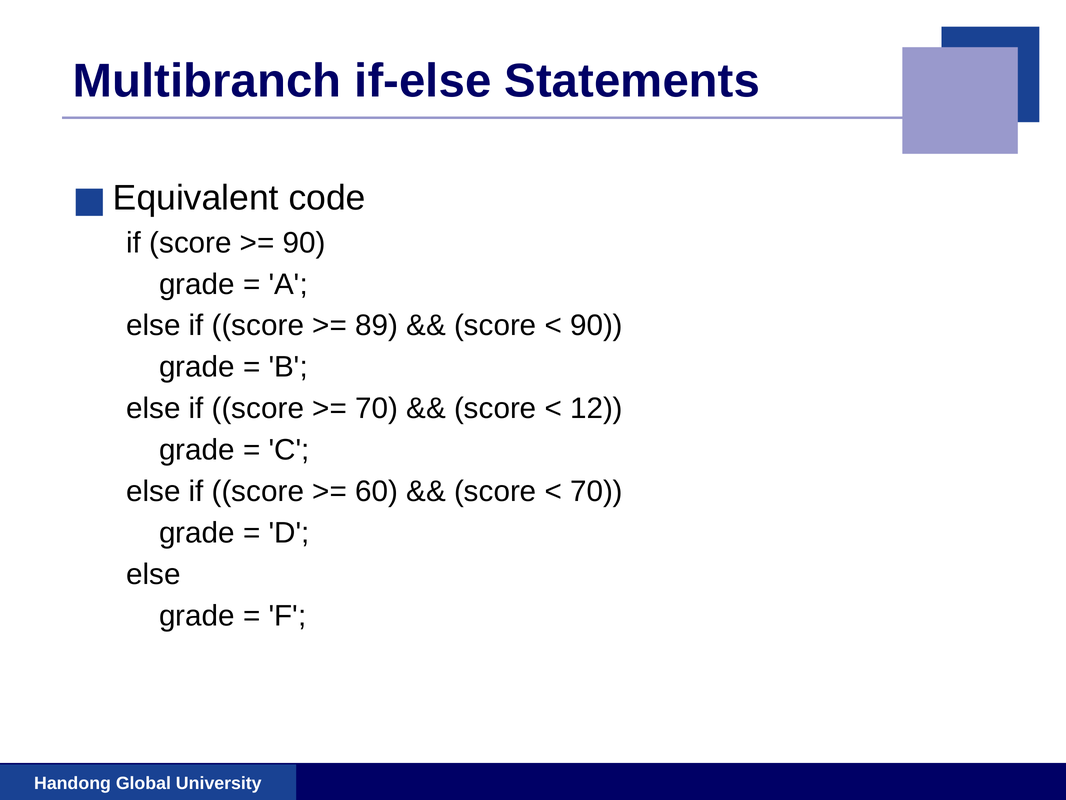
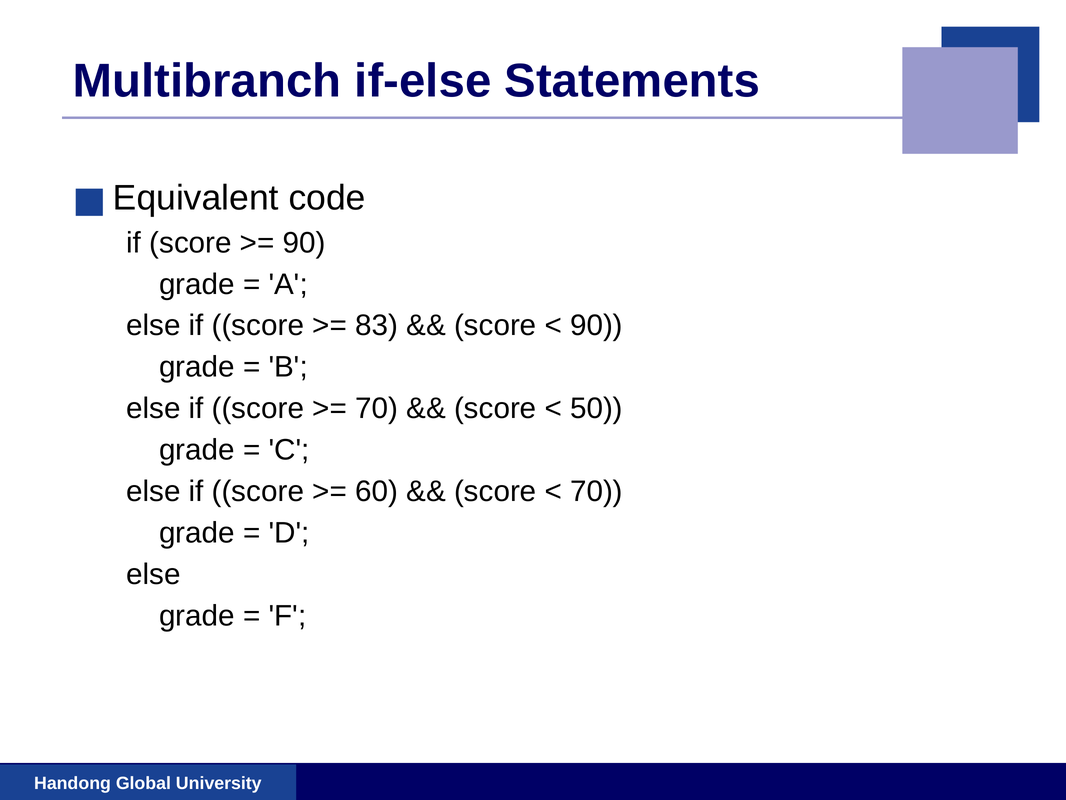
89: 89 -> 83
12: 12 -> 50
